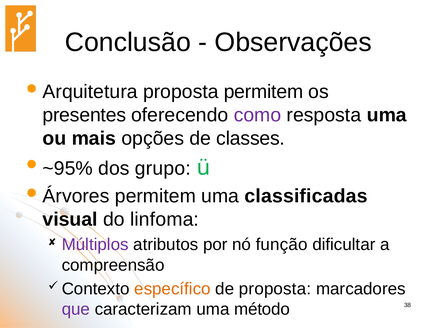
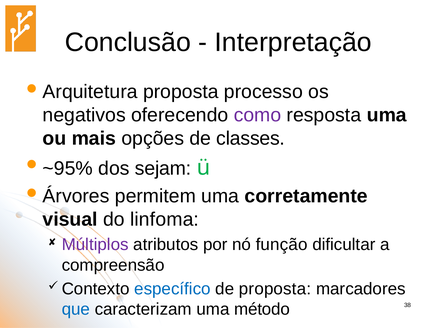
Observações: Observações -> Interpretação
proposta permitem: permitem -> processo
presentes: presentes -> negativos
grupo: grupo -> sejam
classificadas: classificadas -> corretamente
específico colour: orange -> blue
que colour: purple -> blue
